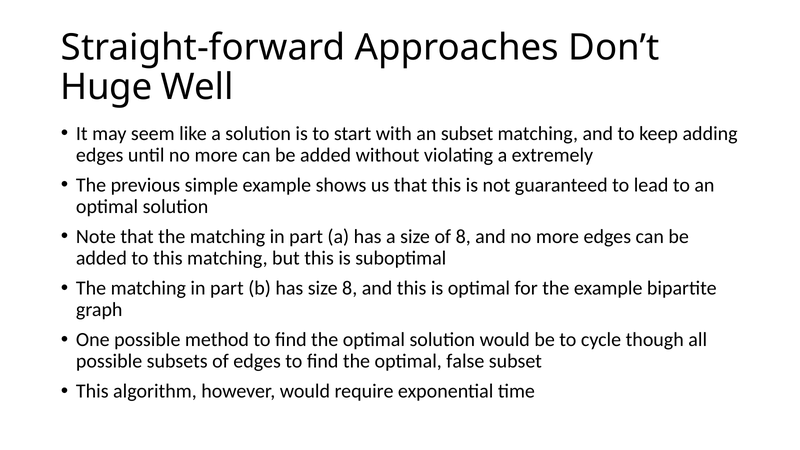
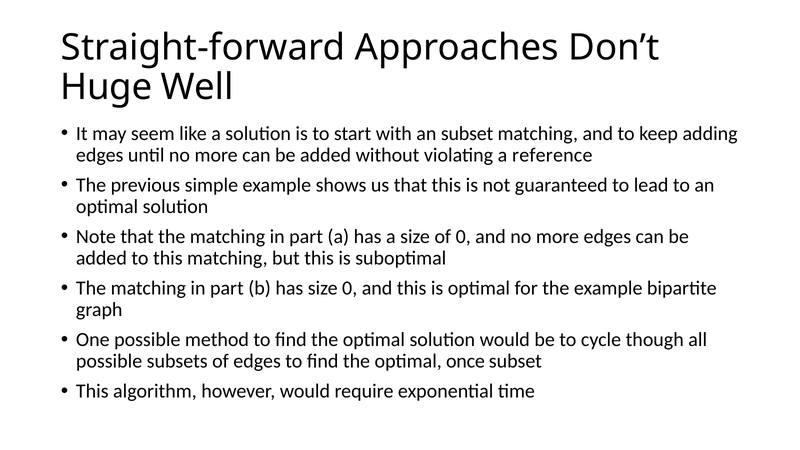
extremely: extremely -> reference
of 8: 8 -> 0
size 8: 8 -> 0
false: false -> once
